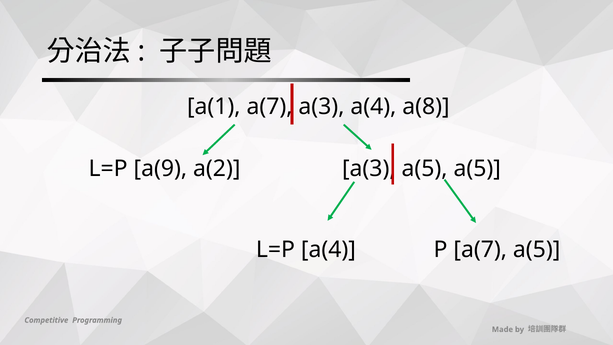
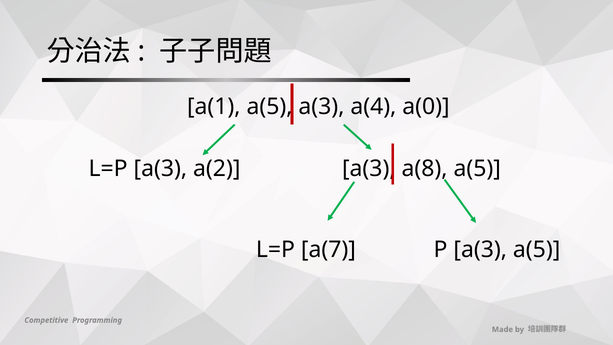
a(1 a(7: a(7 -> a(5
a(8: a(8 -> a(0
L=P a(9: a(9 -> a(3
a(5 at (425, 169): a(5 -> a(8
L=P a(4: a(4 -> a(7
P a(7: a(7 -> a(3
